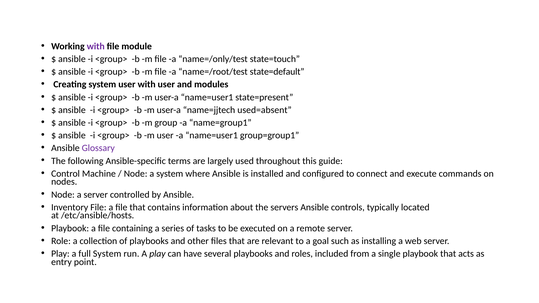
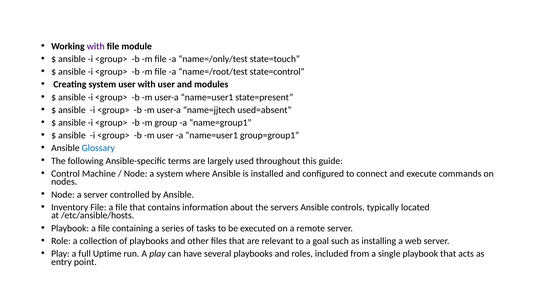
state=default: state=default -> state=control
Glossary colour: purple -> blue
full System: System -> Uptime
